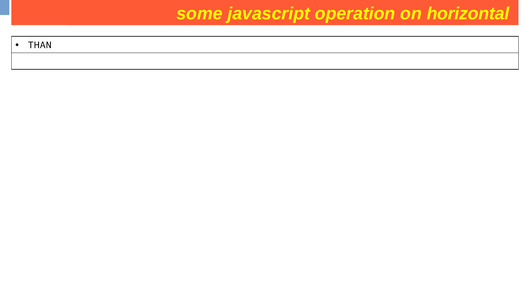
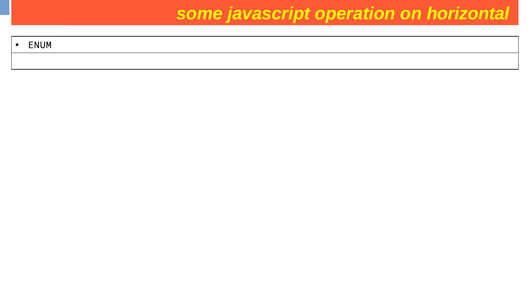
THAN: THAN -> ENUM
